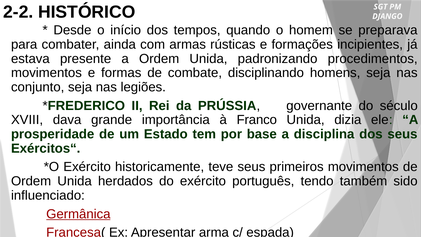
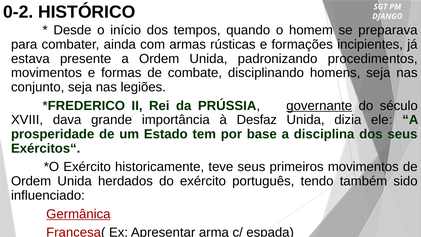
2-2: 2-2 -> 0-2
governante underline: none -> present
Franco: Franco -> Desfaz
